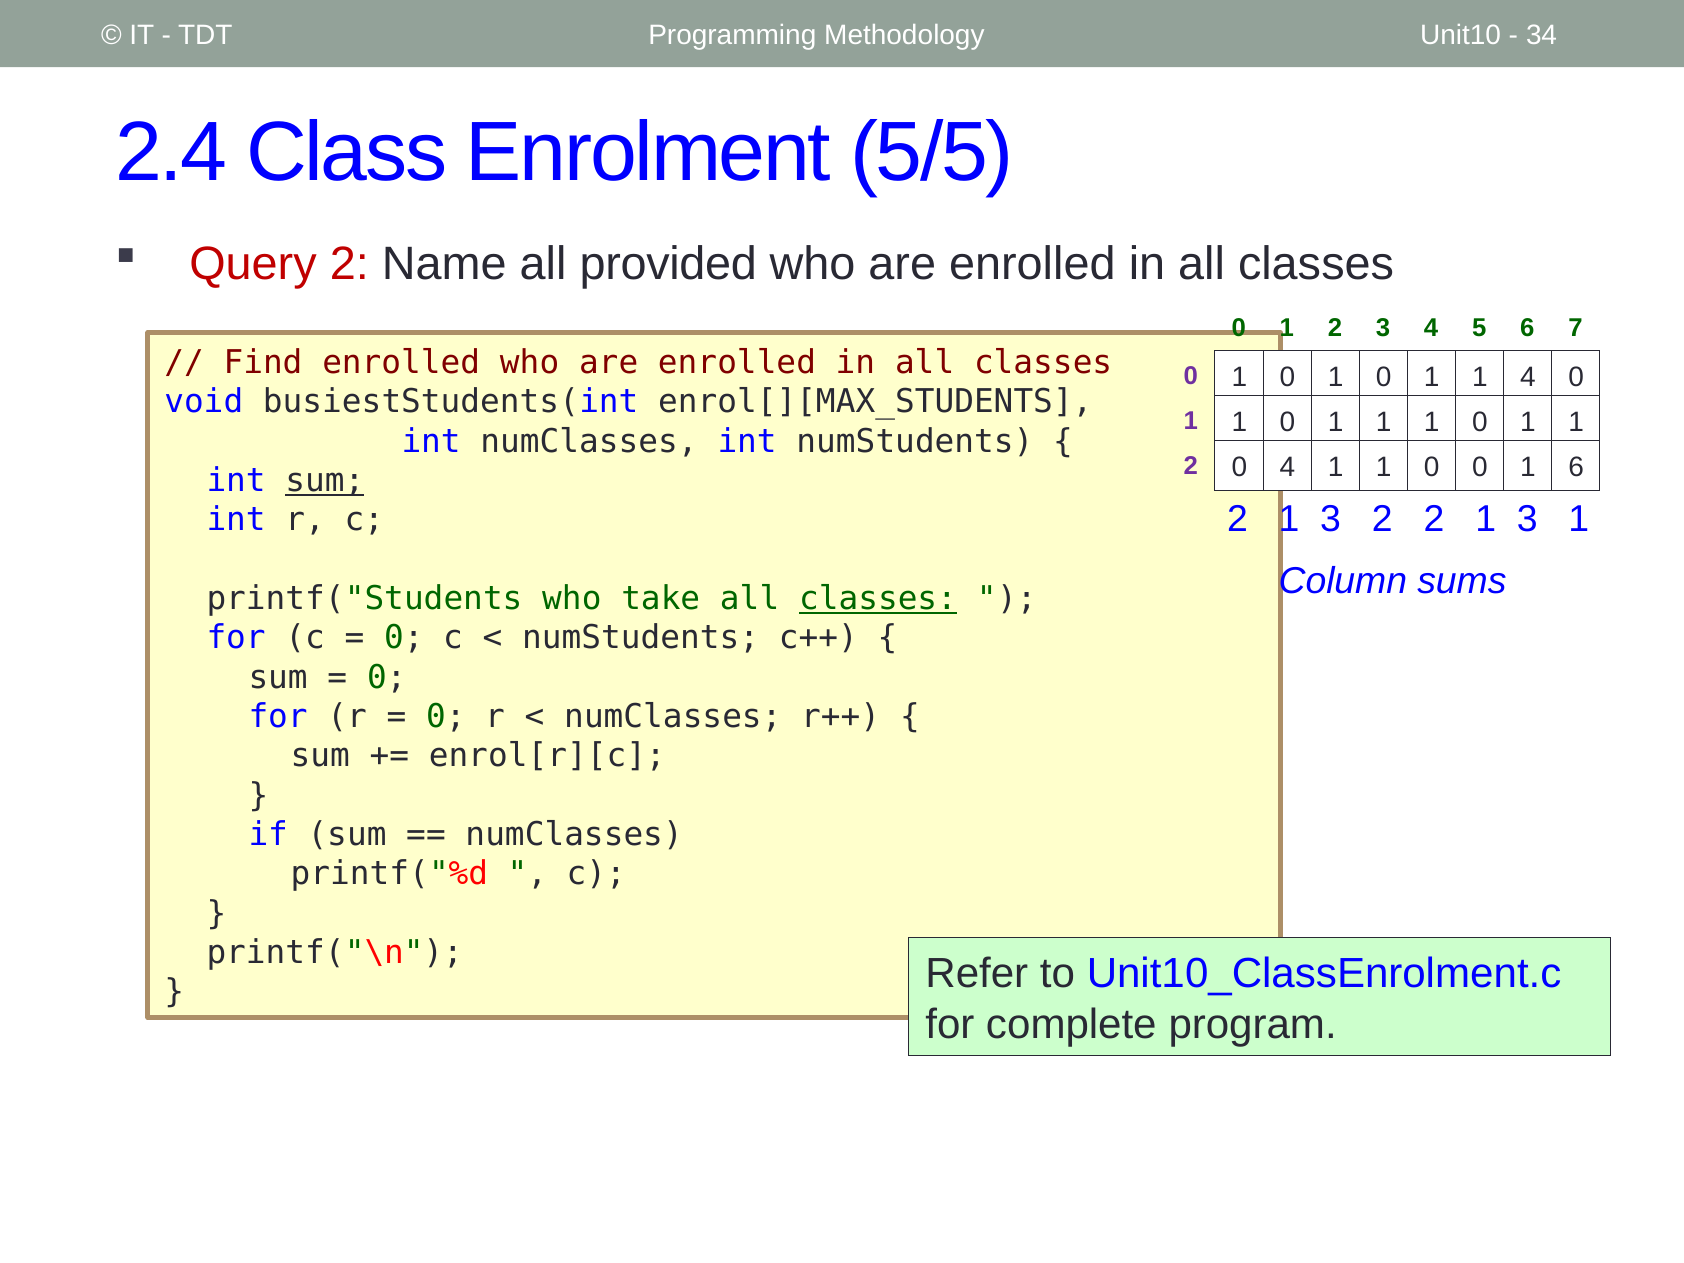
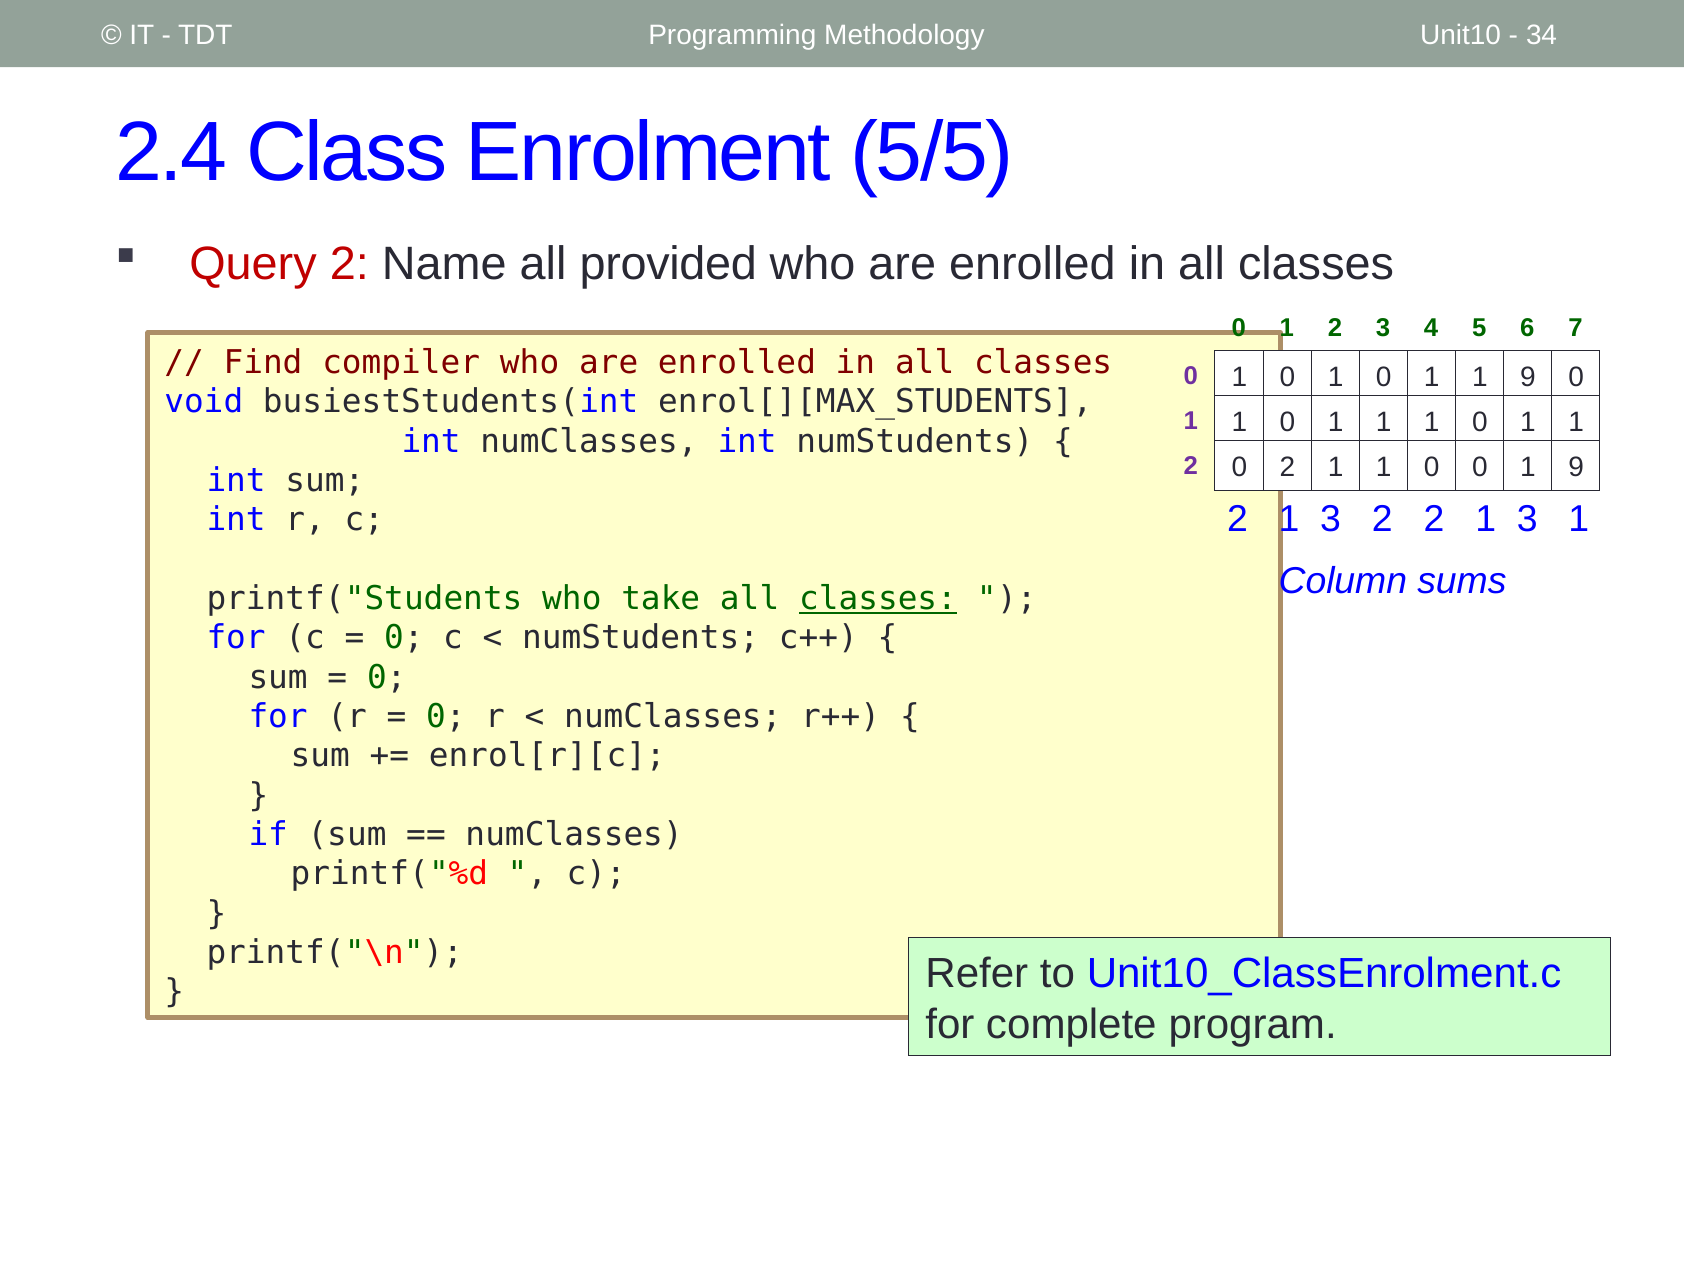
Find enrolled: enrolled -> compiler
1 1 4: 4 -> 9
4 at (1288, 468): 4 -> 2
0 1 6: 6 -> 9
sum at (325, 481) underline: present -> none
